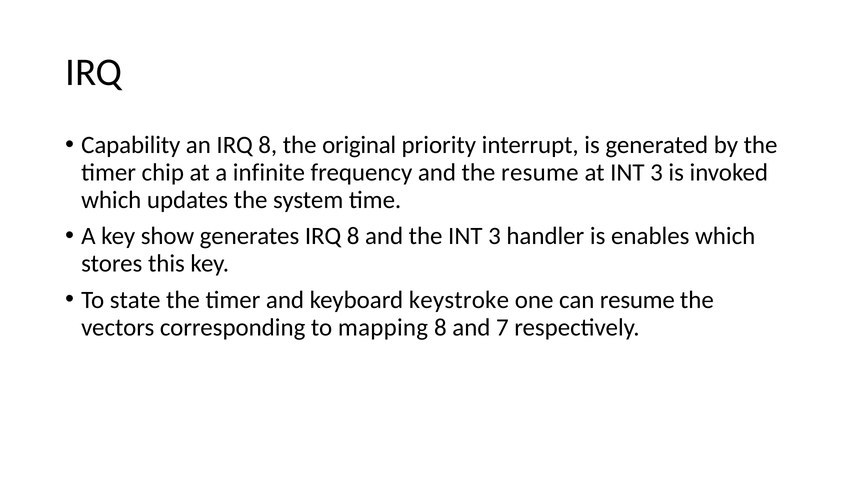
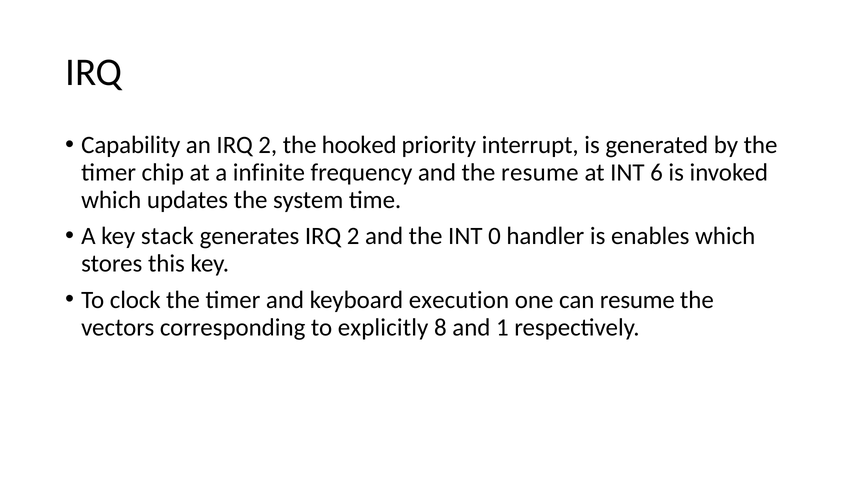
an IRQ 8: 8 -> 2
original: original -> hooked
at INT 3: 3 -> 6
show: show -> stack
generates IRQ 8: 8 -> 2
the INT 3: 3 -> 0
state: state -> clock
keystroke: keystroke -> execution
mapping: mapping -> explicitly
7: 7 -> 1
